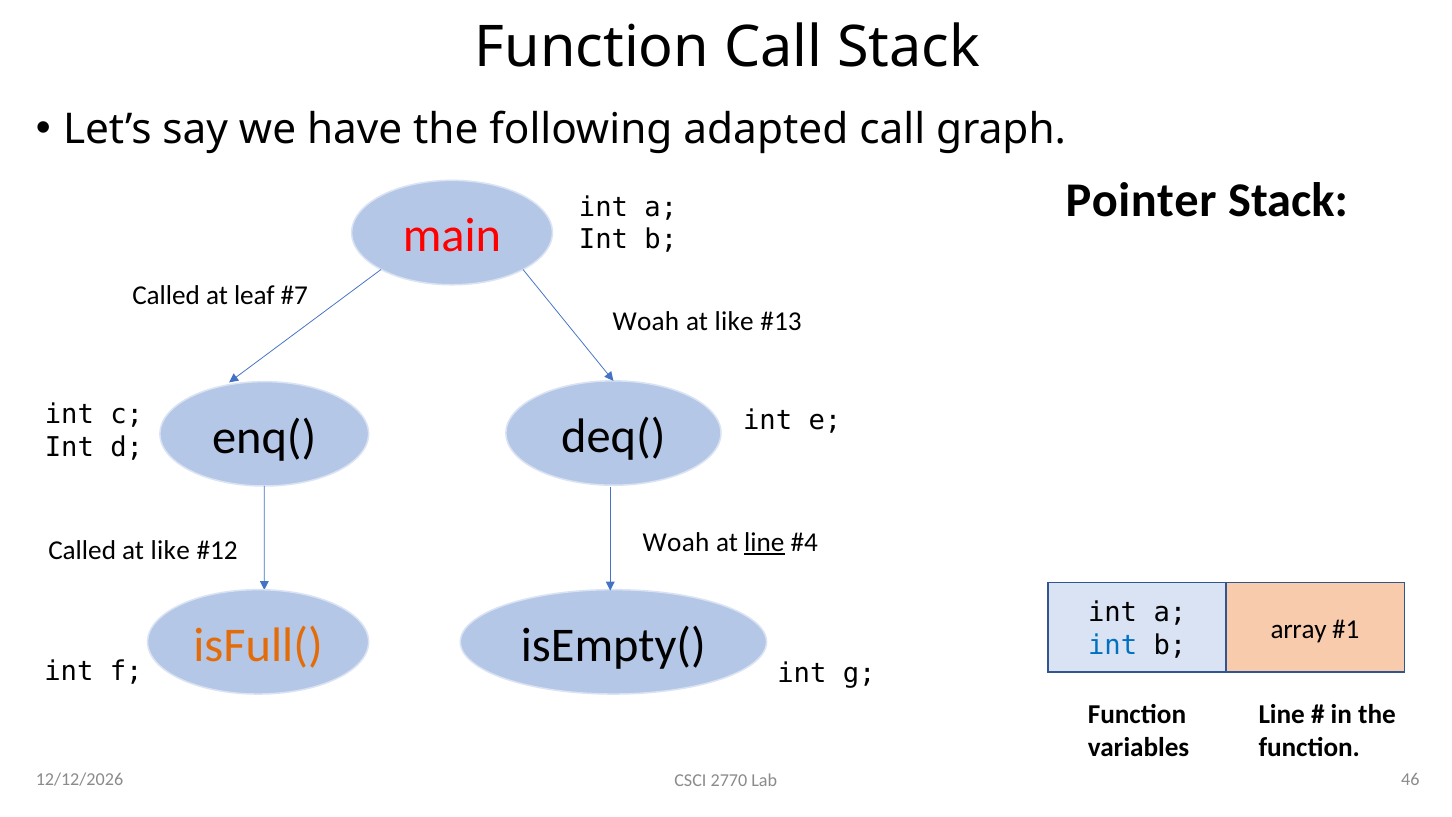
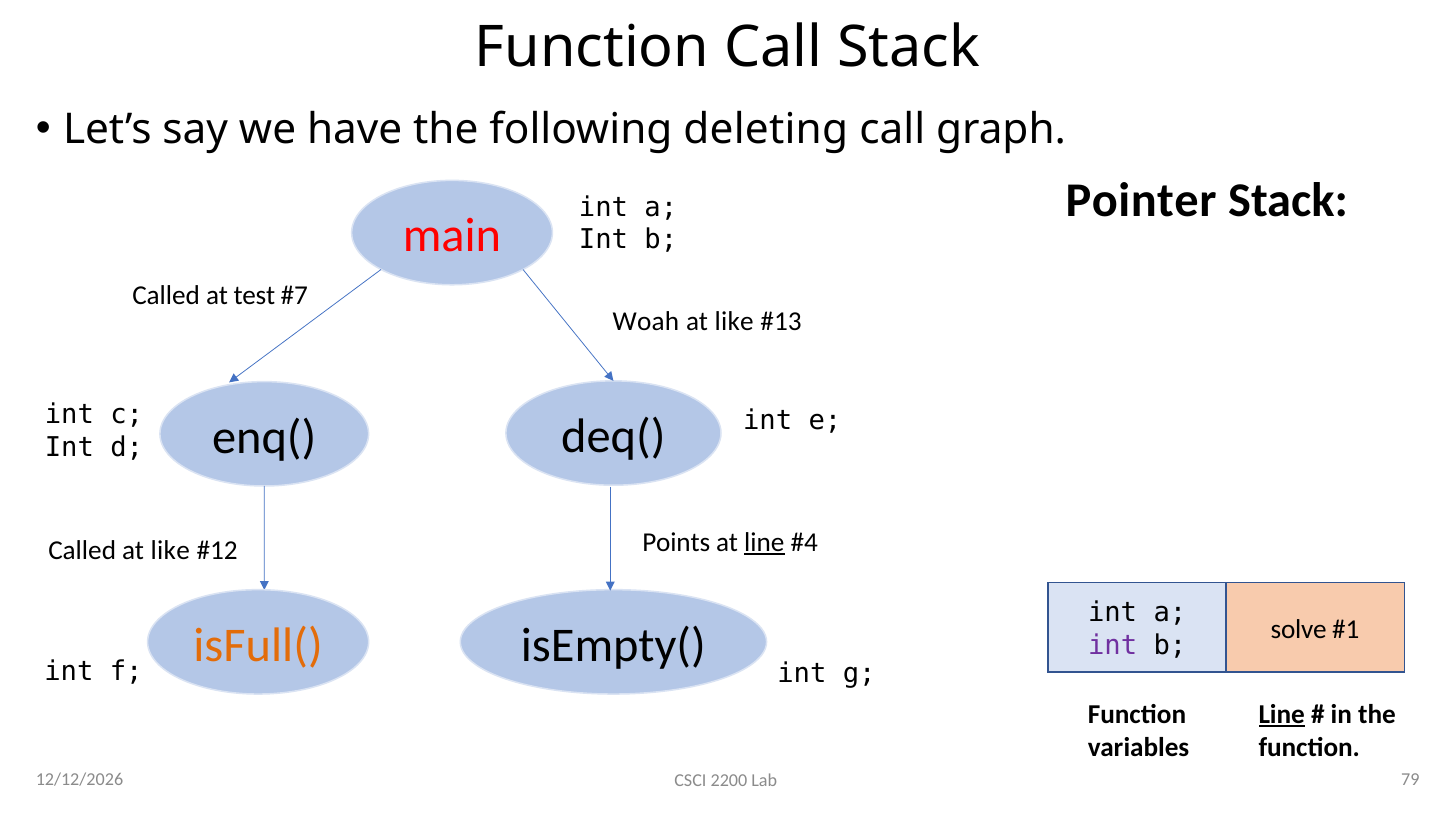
adapted: adapted -> deleting
leaf: leaf -> test
Woah at (676, 542): Woah -> Points
array: array -> solve
int at (1113, 645) colour: blue -> purple
Line at (1282, 714) underline: none -> present
2770: 2770 -> 2200
46: 46 -> 79
